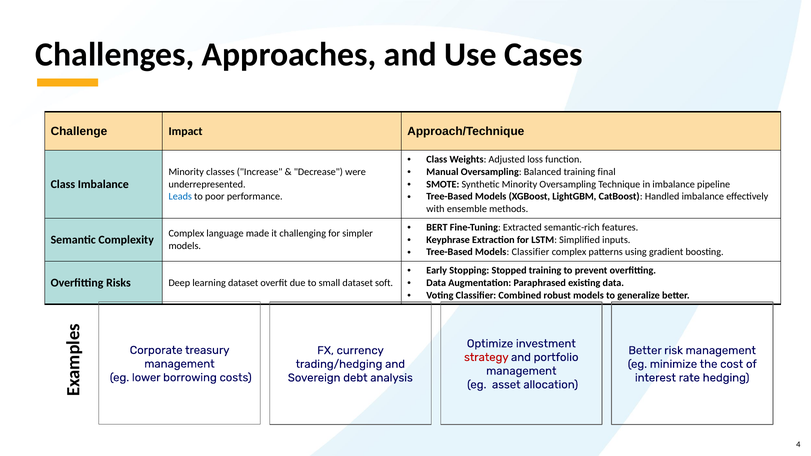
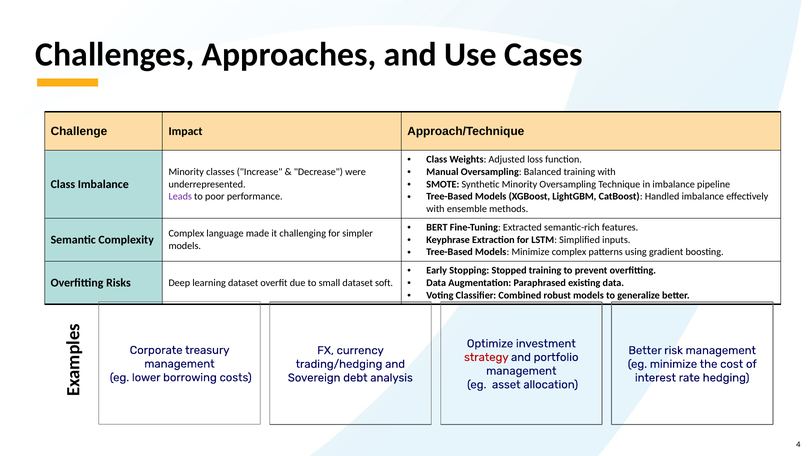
training final: final -> with
Leads colour: blue -> purple
Models Classifier: Classifier -> Minimize
